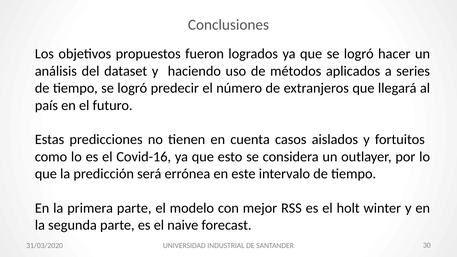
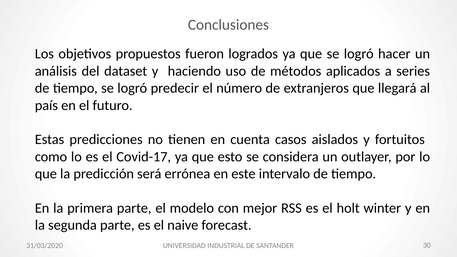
Covid-16: Covid-16 -> Covid-17
